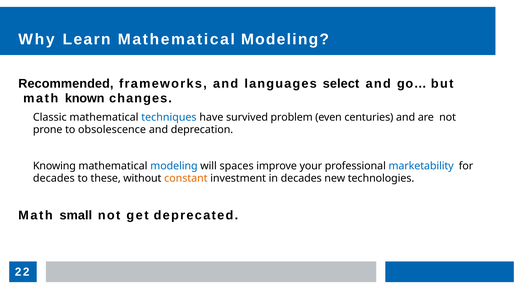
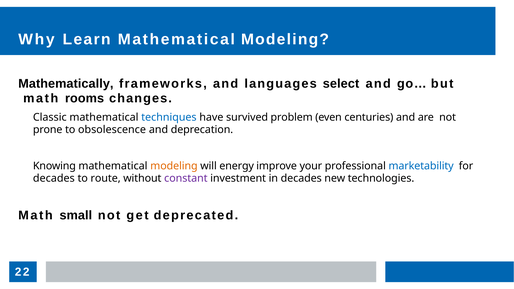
Recommended: Recommended -> Mathematically
known: known -> rooms
modeling at (174, 166) colour: blue -> orange
spaces: spaces -> energy
these: these -> route
constant colour: orange -> purple
